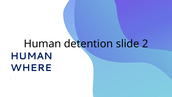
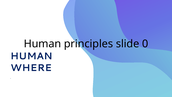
detention: detention -> principles
2: 2 -> 0
